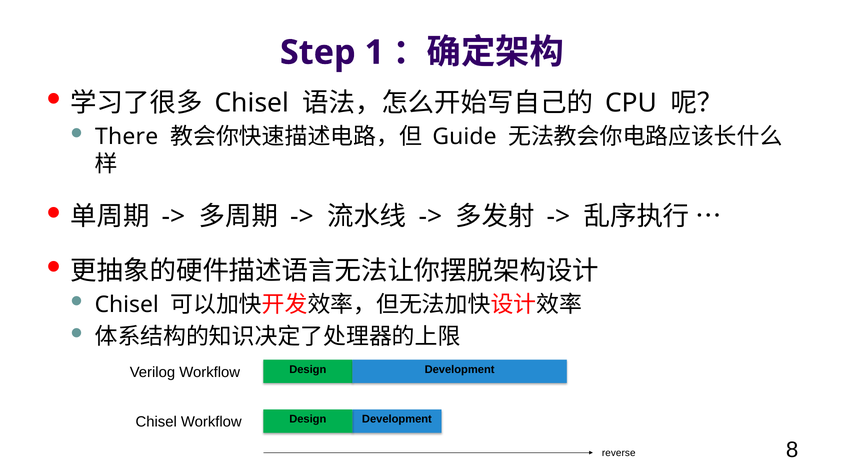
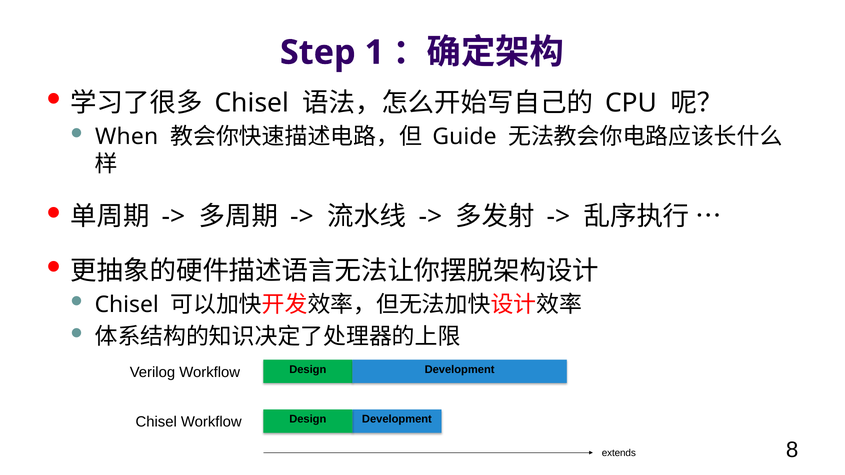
There: There -> When
reverse: reverse -> extends
